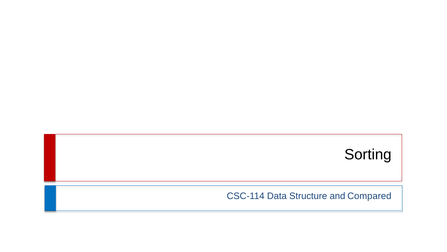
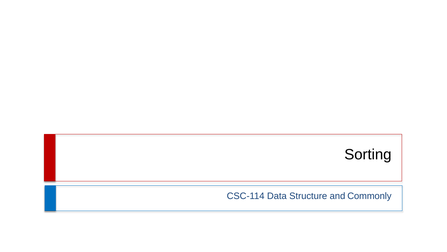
Compared: Compared -> Commonly
